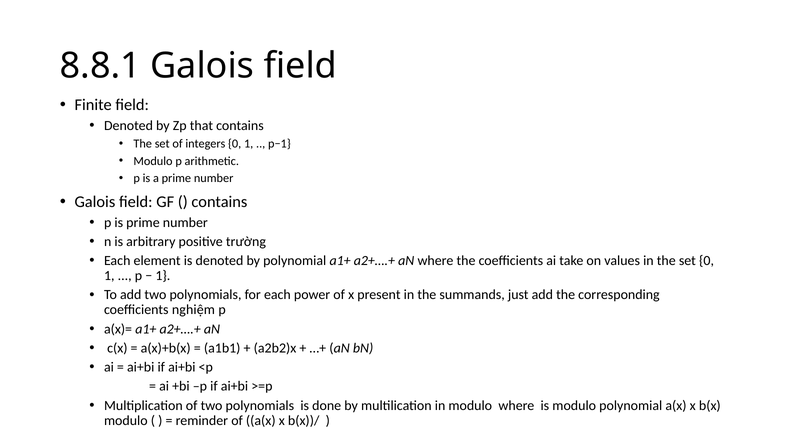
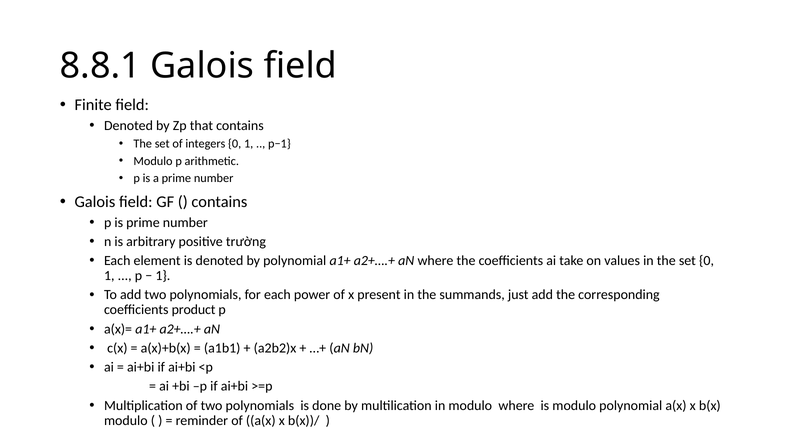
nghiệm: nghiệm -> product
